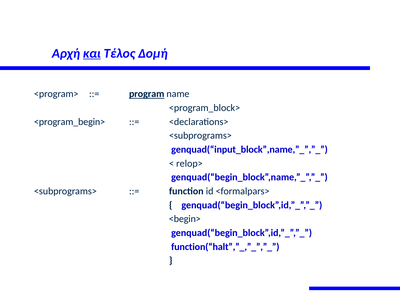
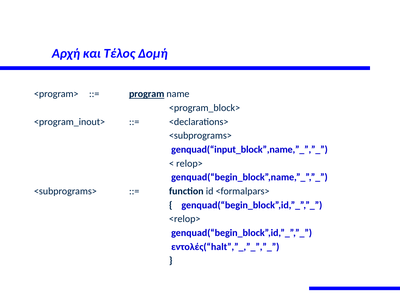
και underline: present -> none
<program_begin>: <program_begin> -> <program_inout>
<begin>: <begin> -> <relop>
function(“halt”,”_,”_”,”_: function(“halt”,”_,”_”,”_ -> εντολές(“halt”,”_,”_”,”_
